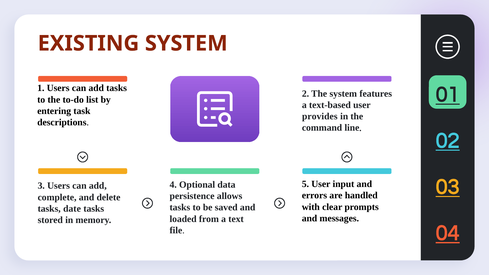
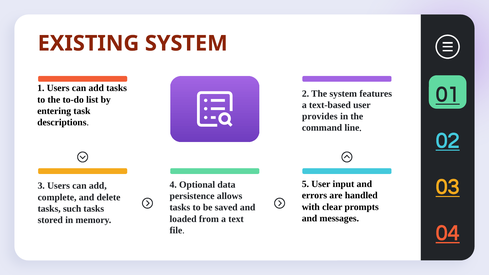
date: date -> such
